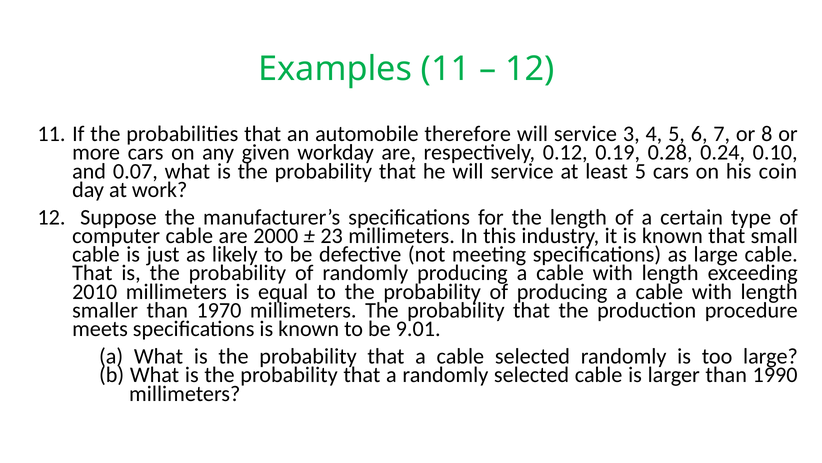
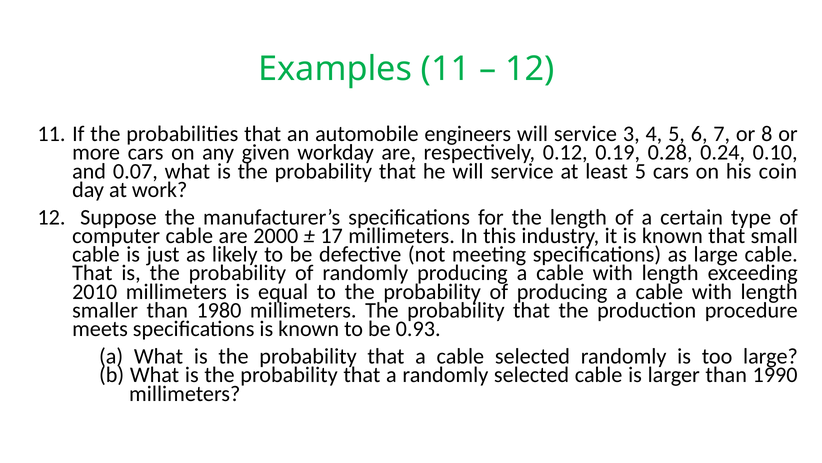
therefore: therefore -> engineers
23: 23 -> 17
1970: 1970 -> 1980
9.01: 9.01 -> 0.93
